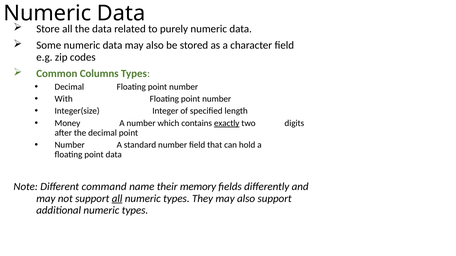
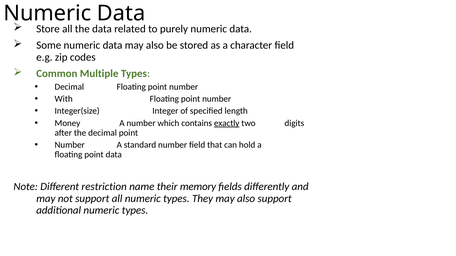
Columns: Columns -> Multiple
command: command -> restriction
all at (117, 199) underline: present -> none
